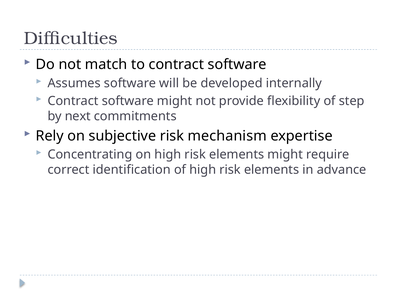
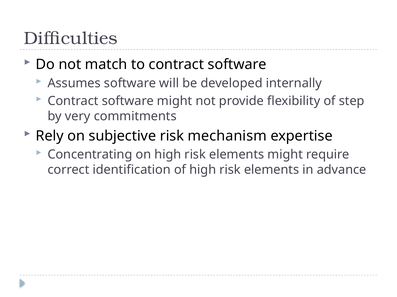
next: next -> very
